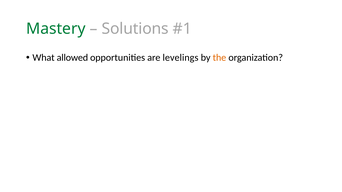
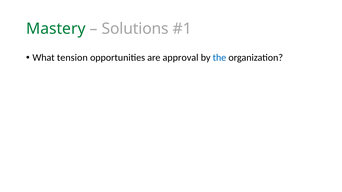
allowed: allowed -> tension
levelings: levelings -> approval
the colour: orange -> blue
